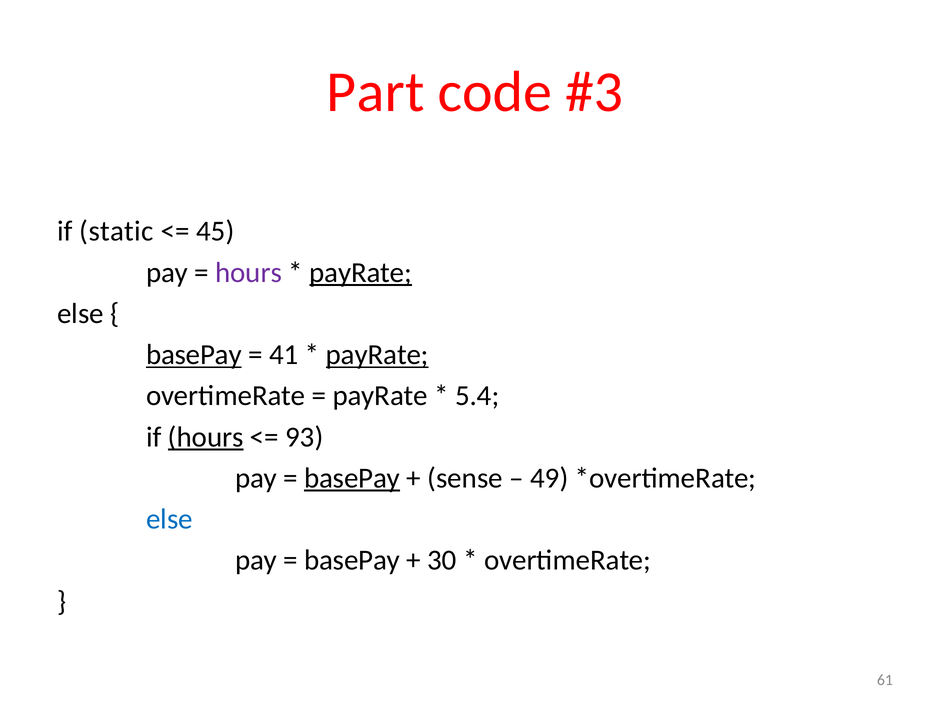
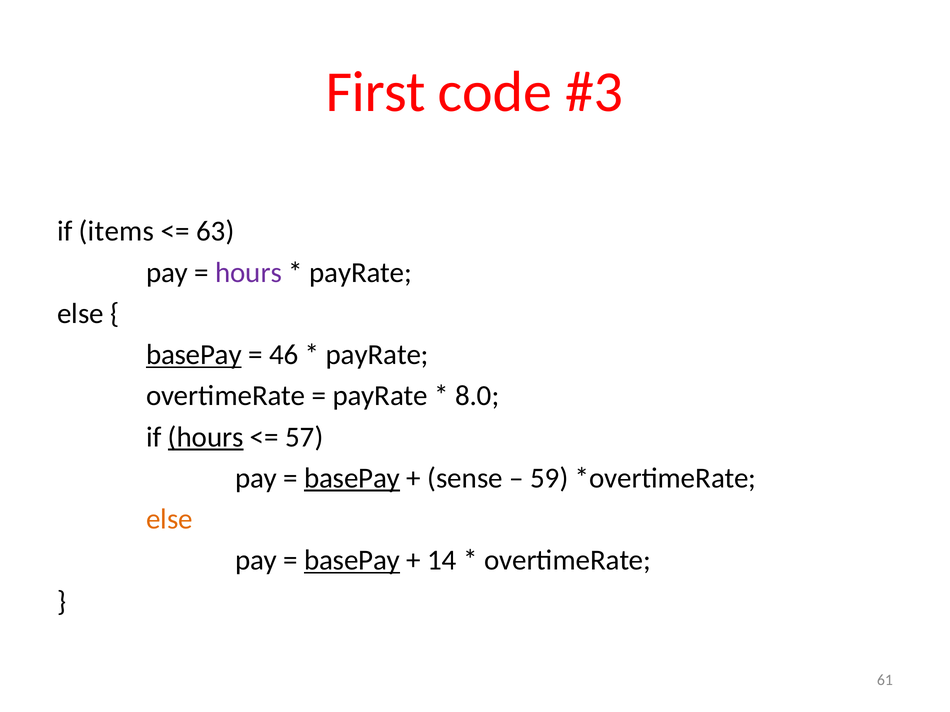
Part: Part -> First
static: static -> items
45: 45 -> 63
payRate at (361, 273) underline: present -> none
41: 41 -> 46
payRate at (377, 355) underline: present -> none
5.4: 5.4 -> 8.0
93: 93 -> 57
49: 49 -> 59
else at (169, 520) colour: blue -> orange
basePay at (352, 561) underline: none -> present
30: 30 -> 14
